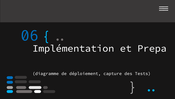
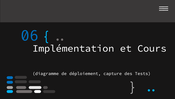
Prepa: Prepa -> Cours
